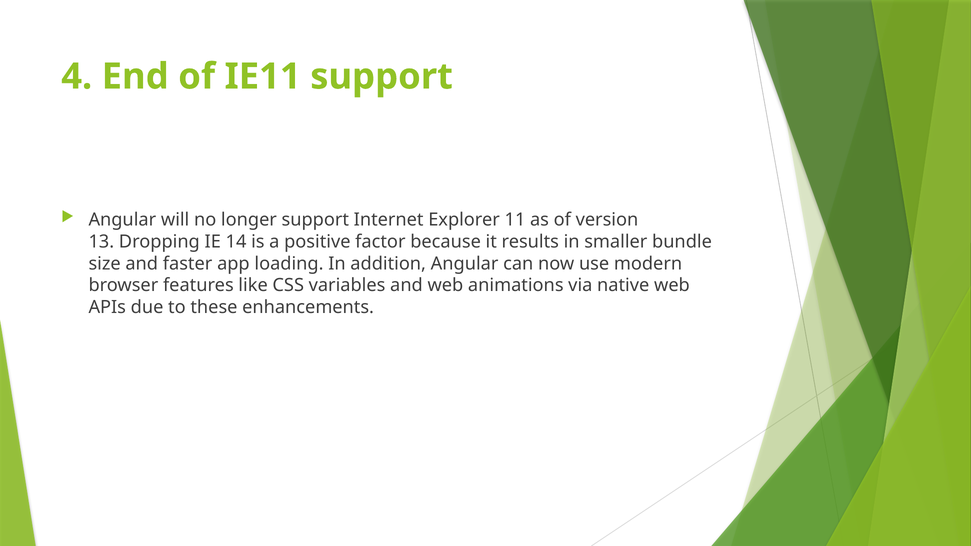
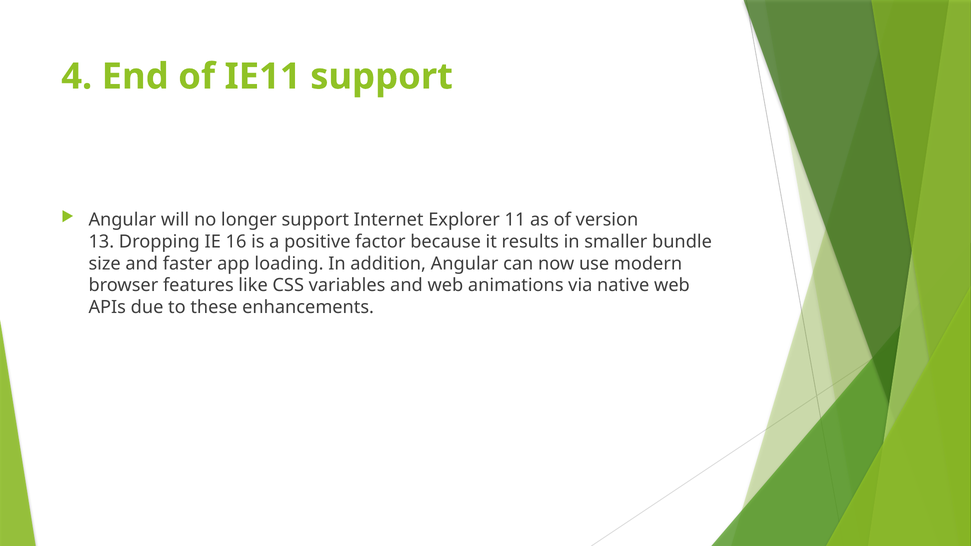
14: 14 -> 16
